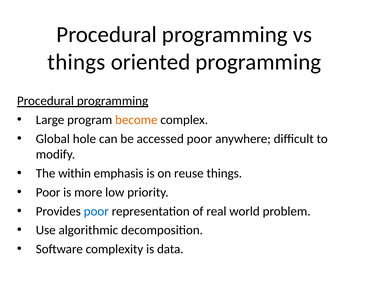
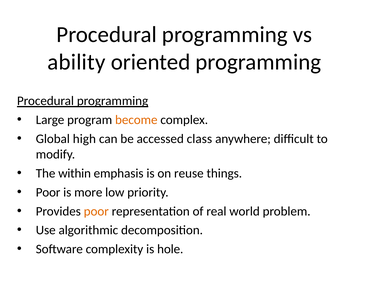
things at (76, 62): things -> ability
hole: hole -> high
accessed poor: poor -> class
poor at (96, 211) colour: blue -> orange
data: data -> hole
